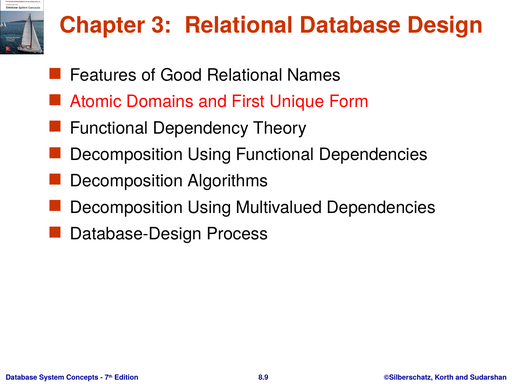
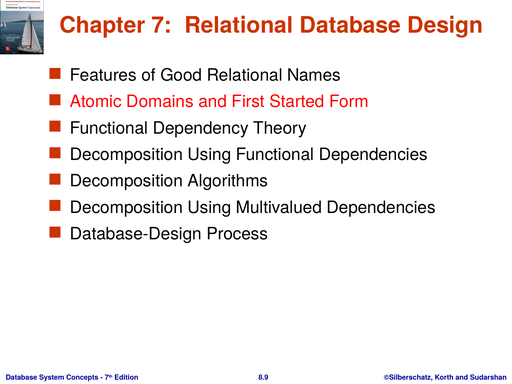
3: 3 -> 7
Unique: Unique -> Started
